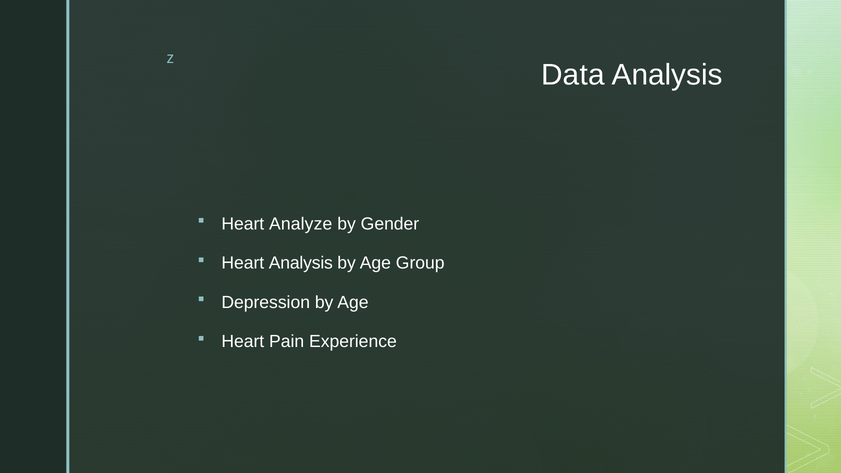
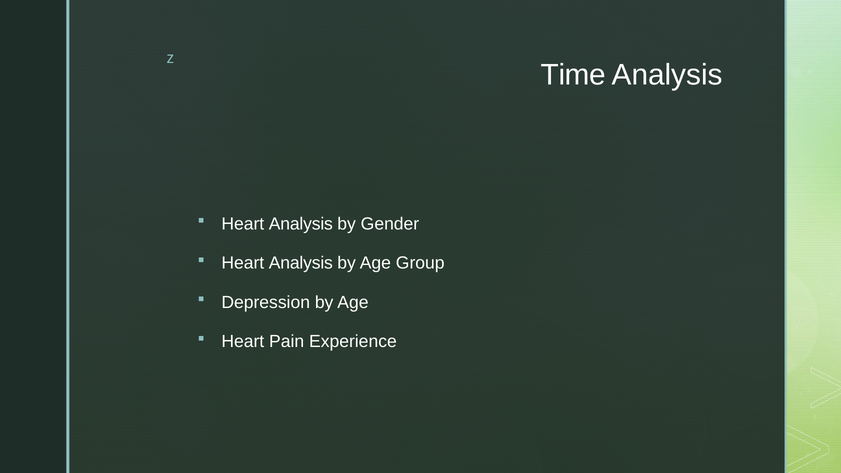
Data: Data -> Time
Analyze at (301, 224): Analyze -> Analysis
